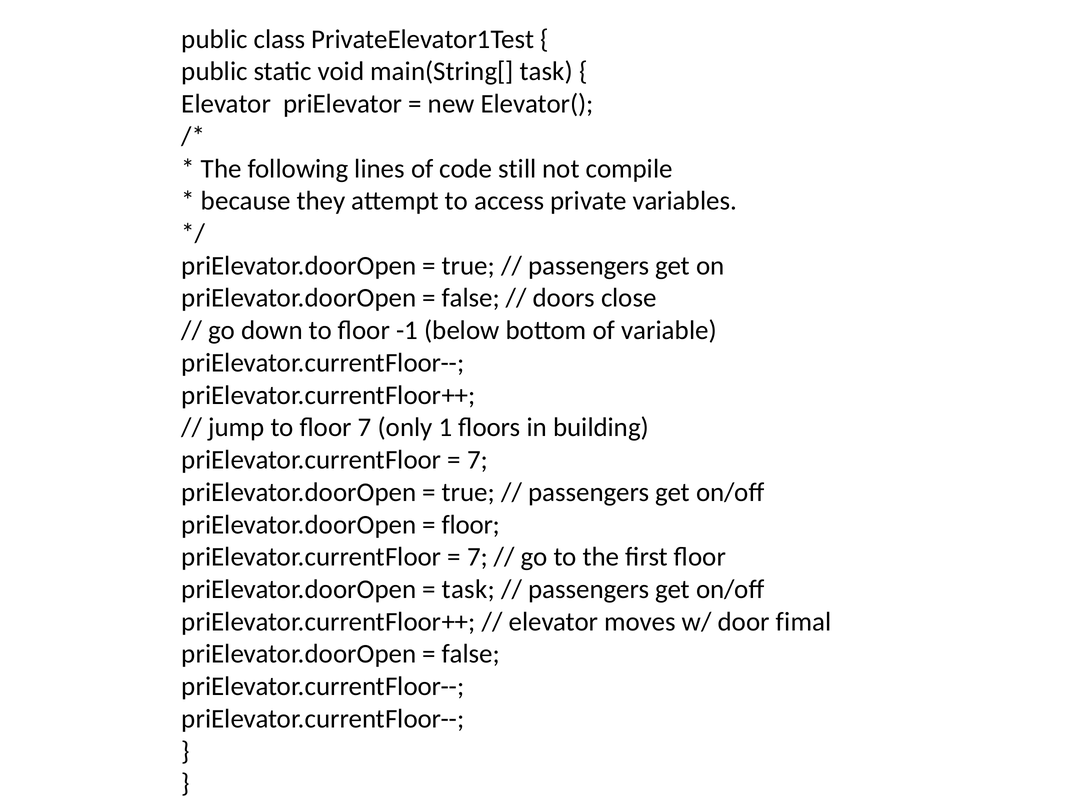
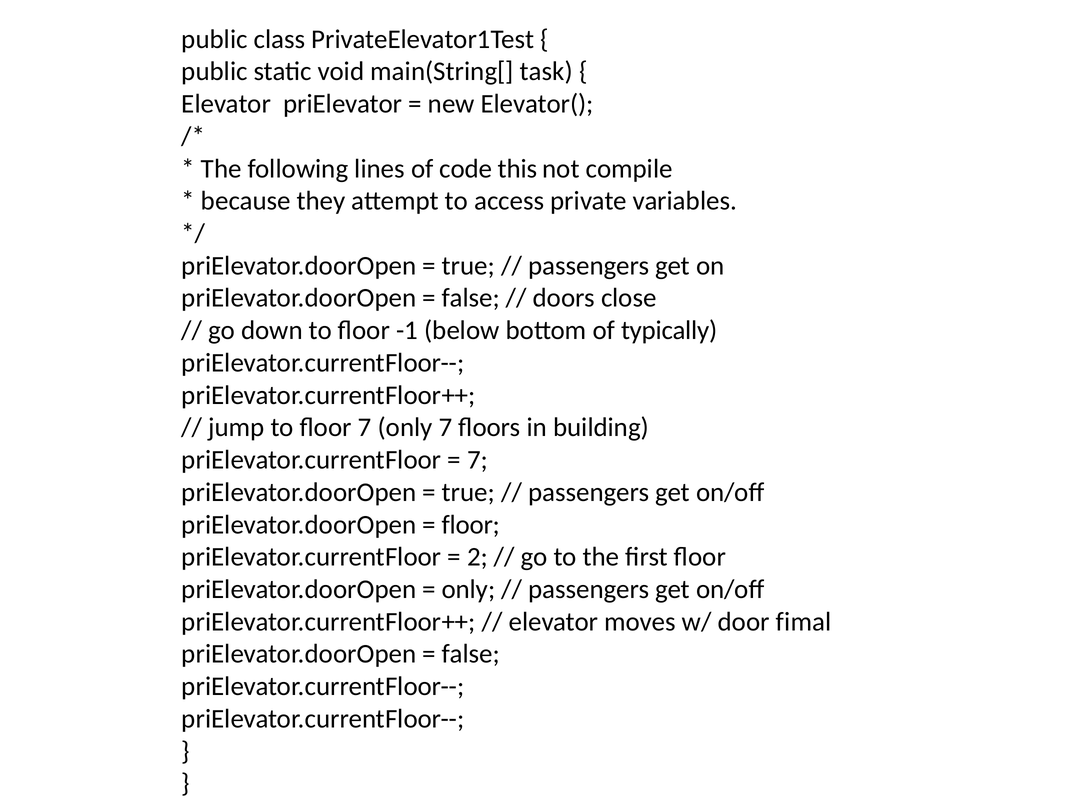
still: still -> this
variable: variable -> typically
only 1: 1 -> 7
7 at (477, 557): 7 -> 2
task at (468, 590): task -> only
